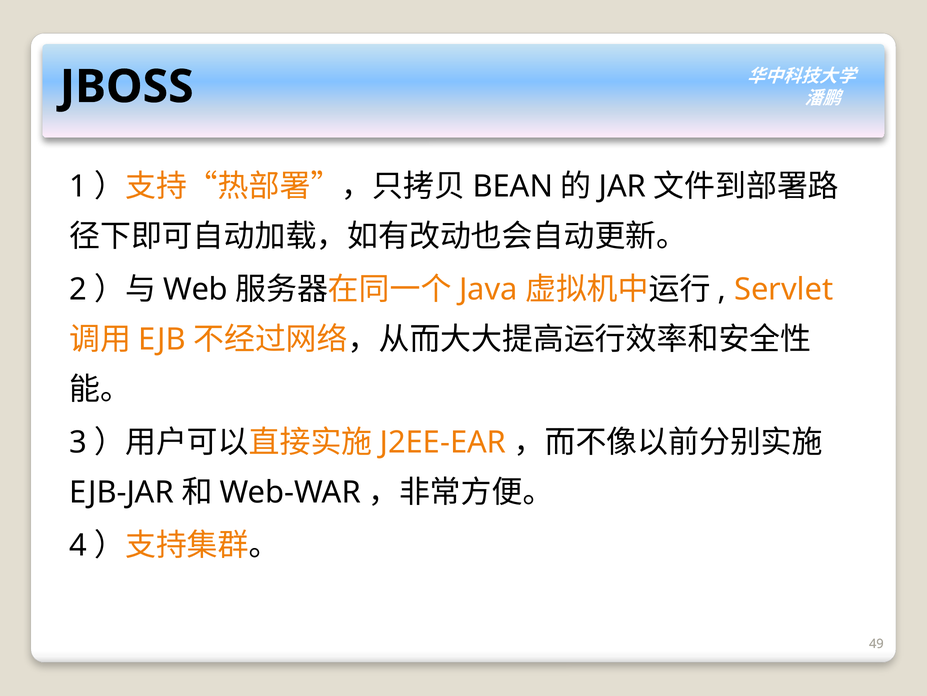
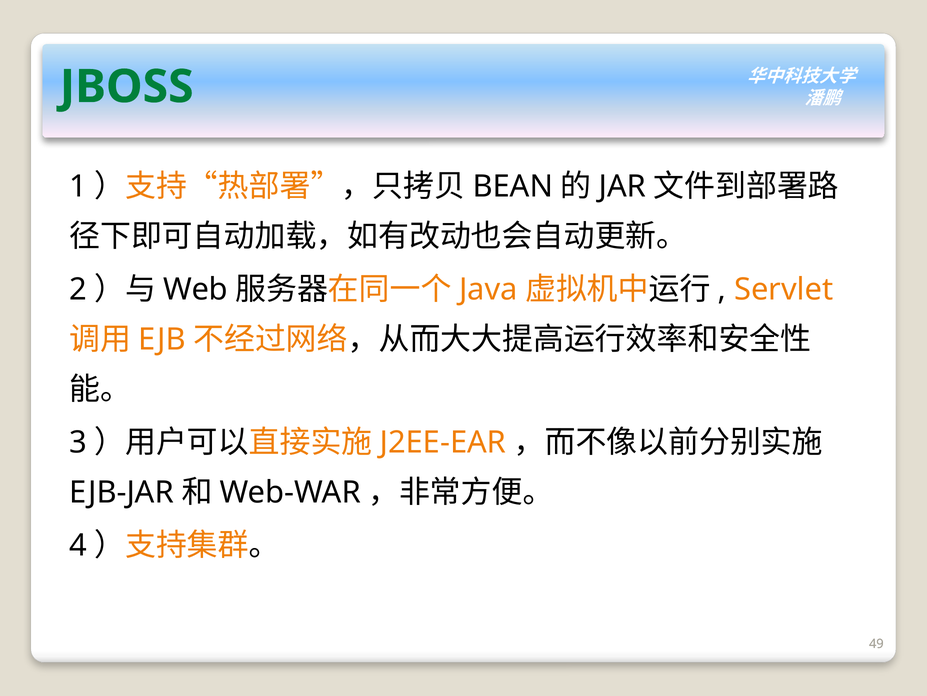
JBOSS colour: black -> green
